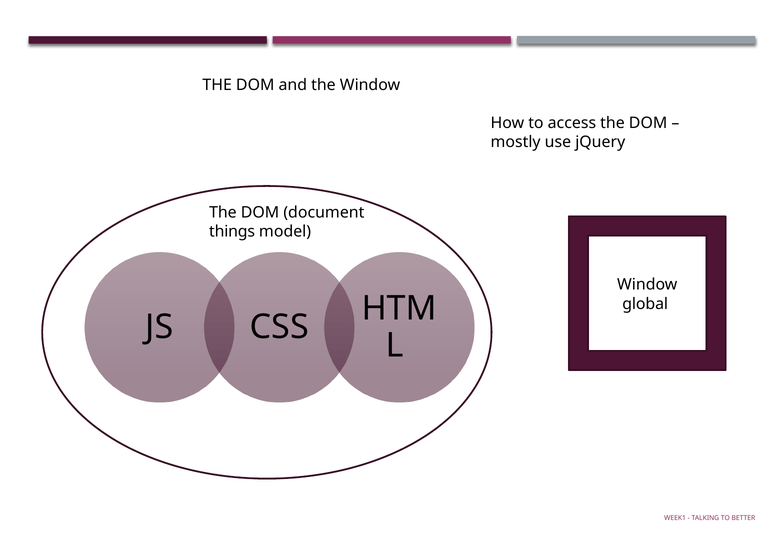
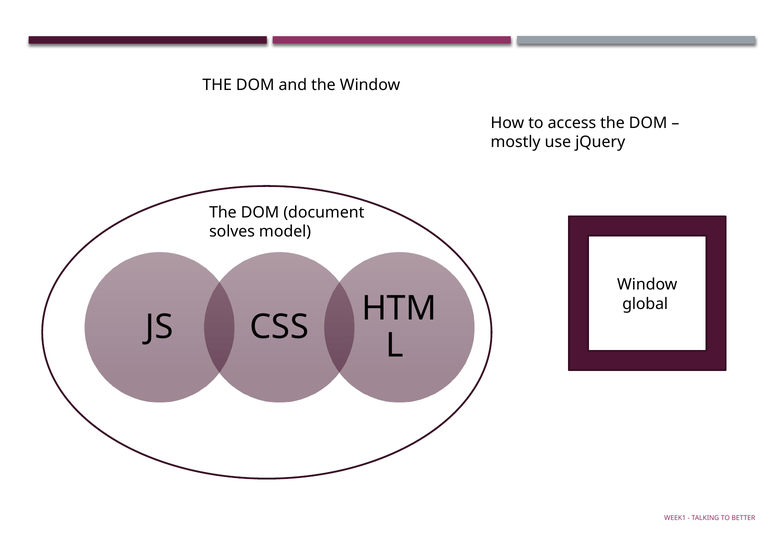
things: things -> solves
